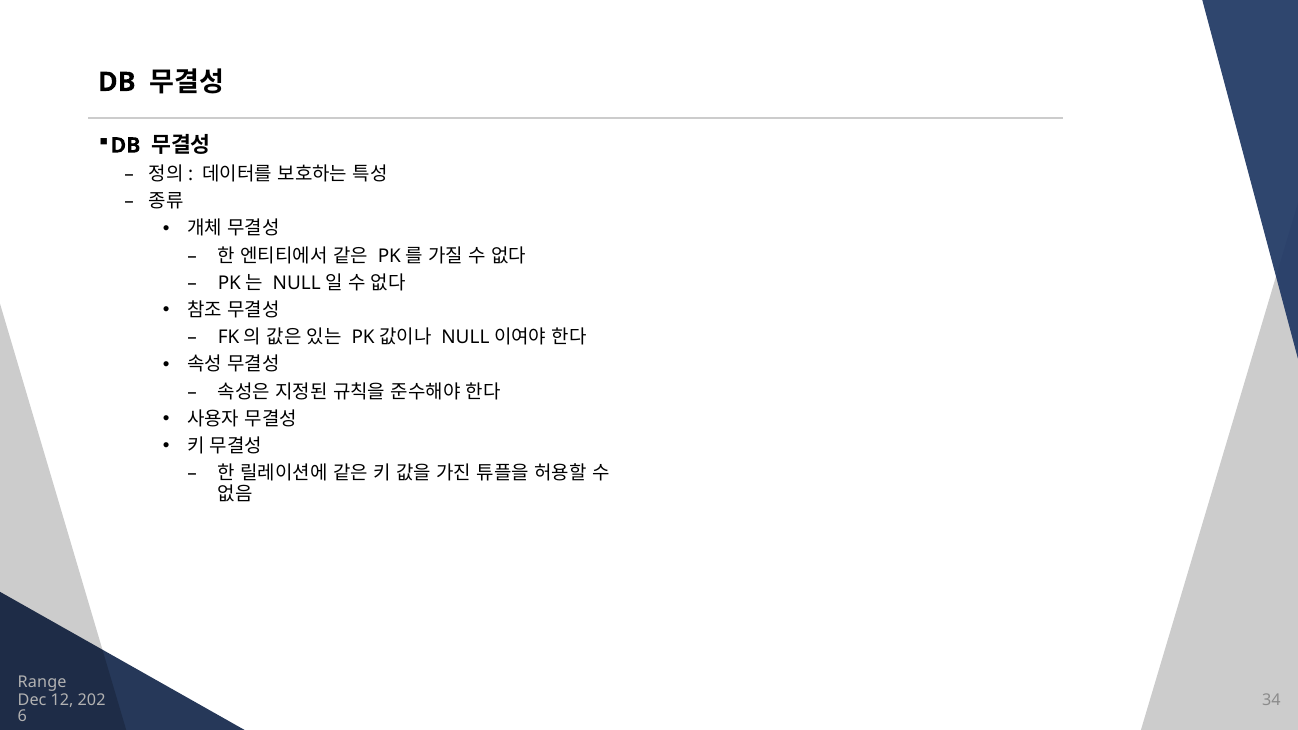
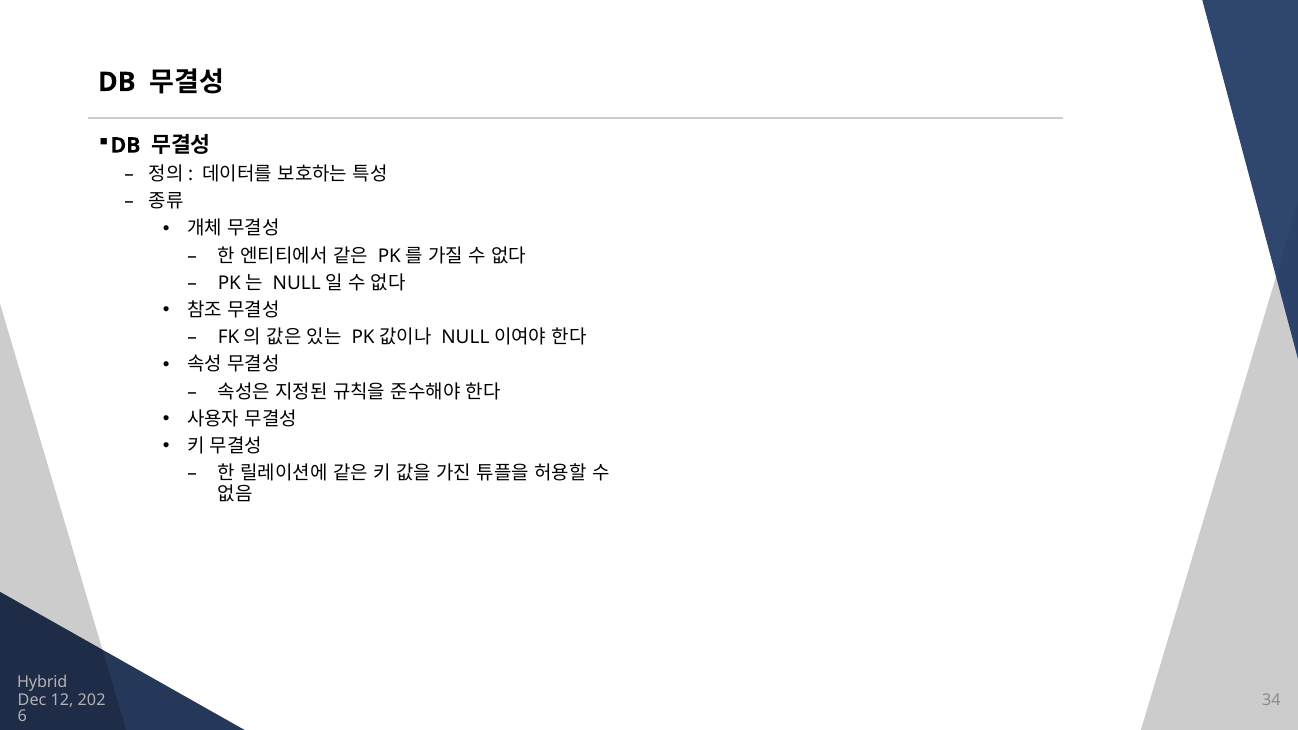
Range: Range -> Hybrid
